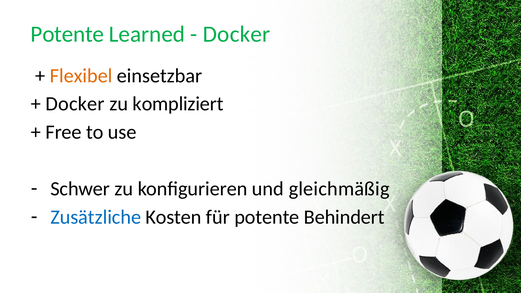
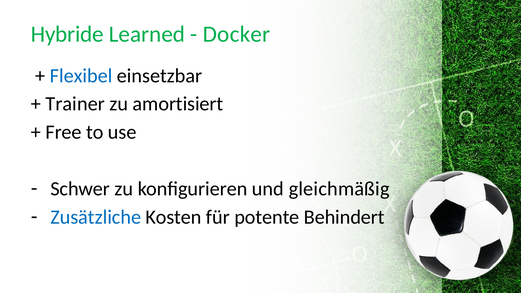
Potente at (67, 34): Potente -> Hybride
Flexibel colour: orange -> blue
Docker at (75, 104): Docker -> Trainer
kompliziert: kompliziert -> amortisiert
